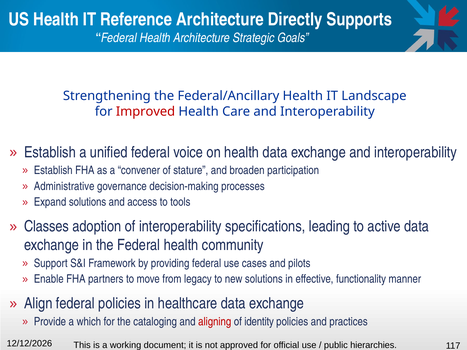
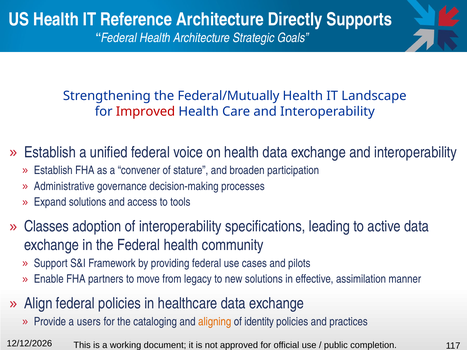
Federal/Ancillary: Federal/Ancillary -> Federal/Mutually
functionality: functionality -> assimilation
which: which -> users
aligning colour: red -> orange
hierarchies: hierarchies -> completion
